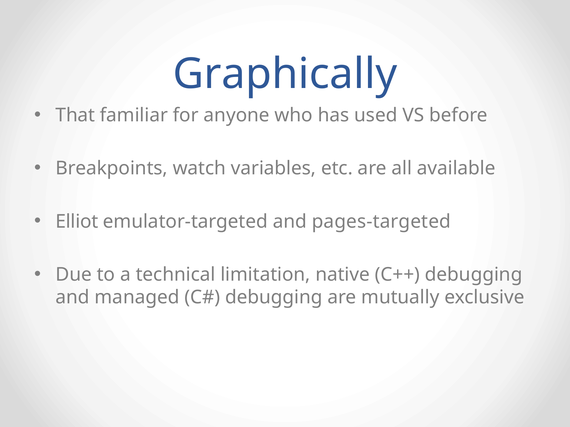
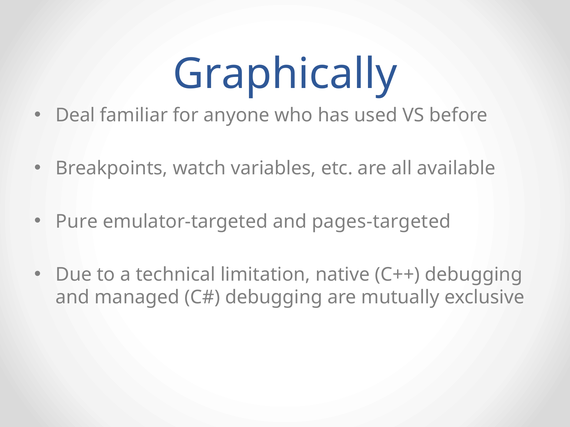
That: That -> Deal
Elliot: Elliot -> Pure
